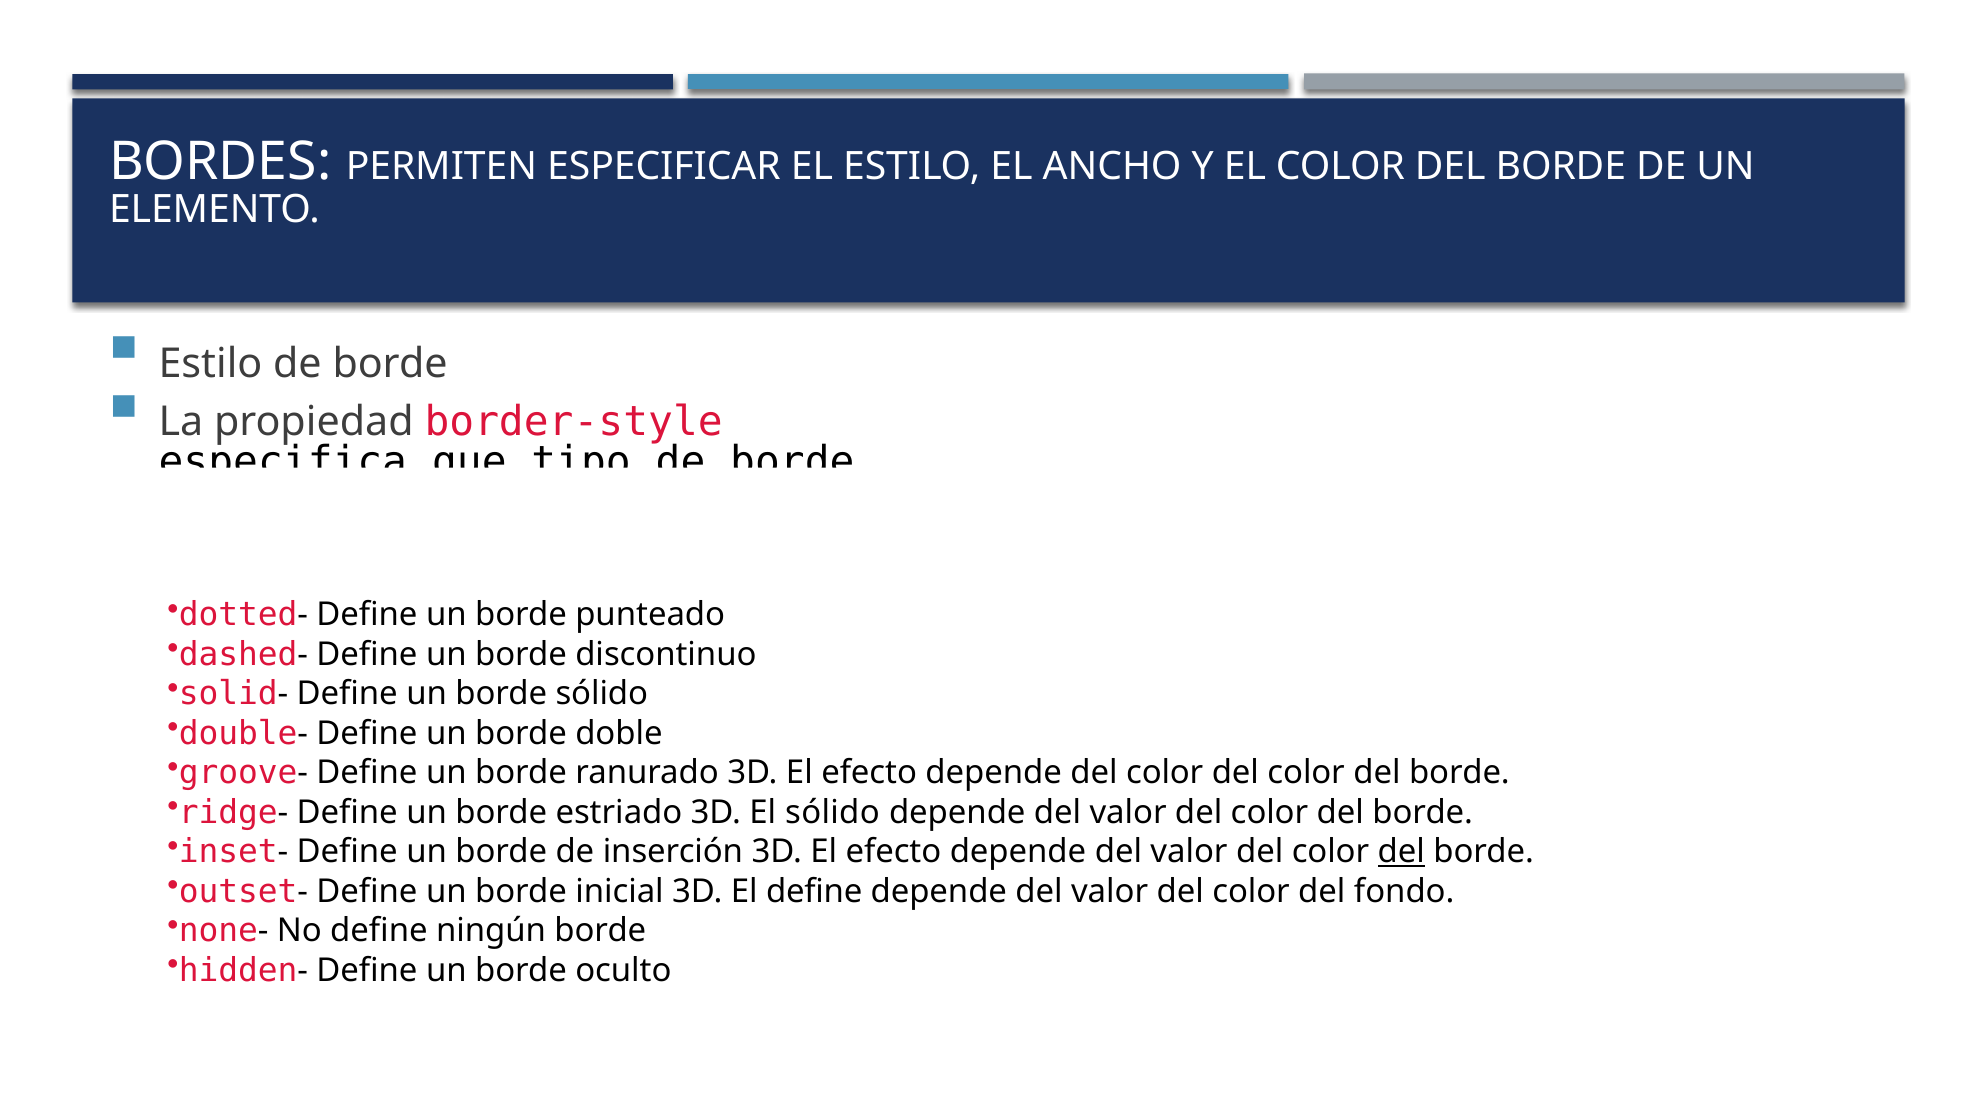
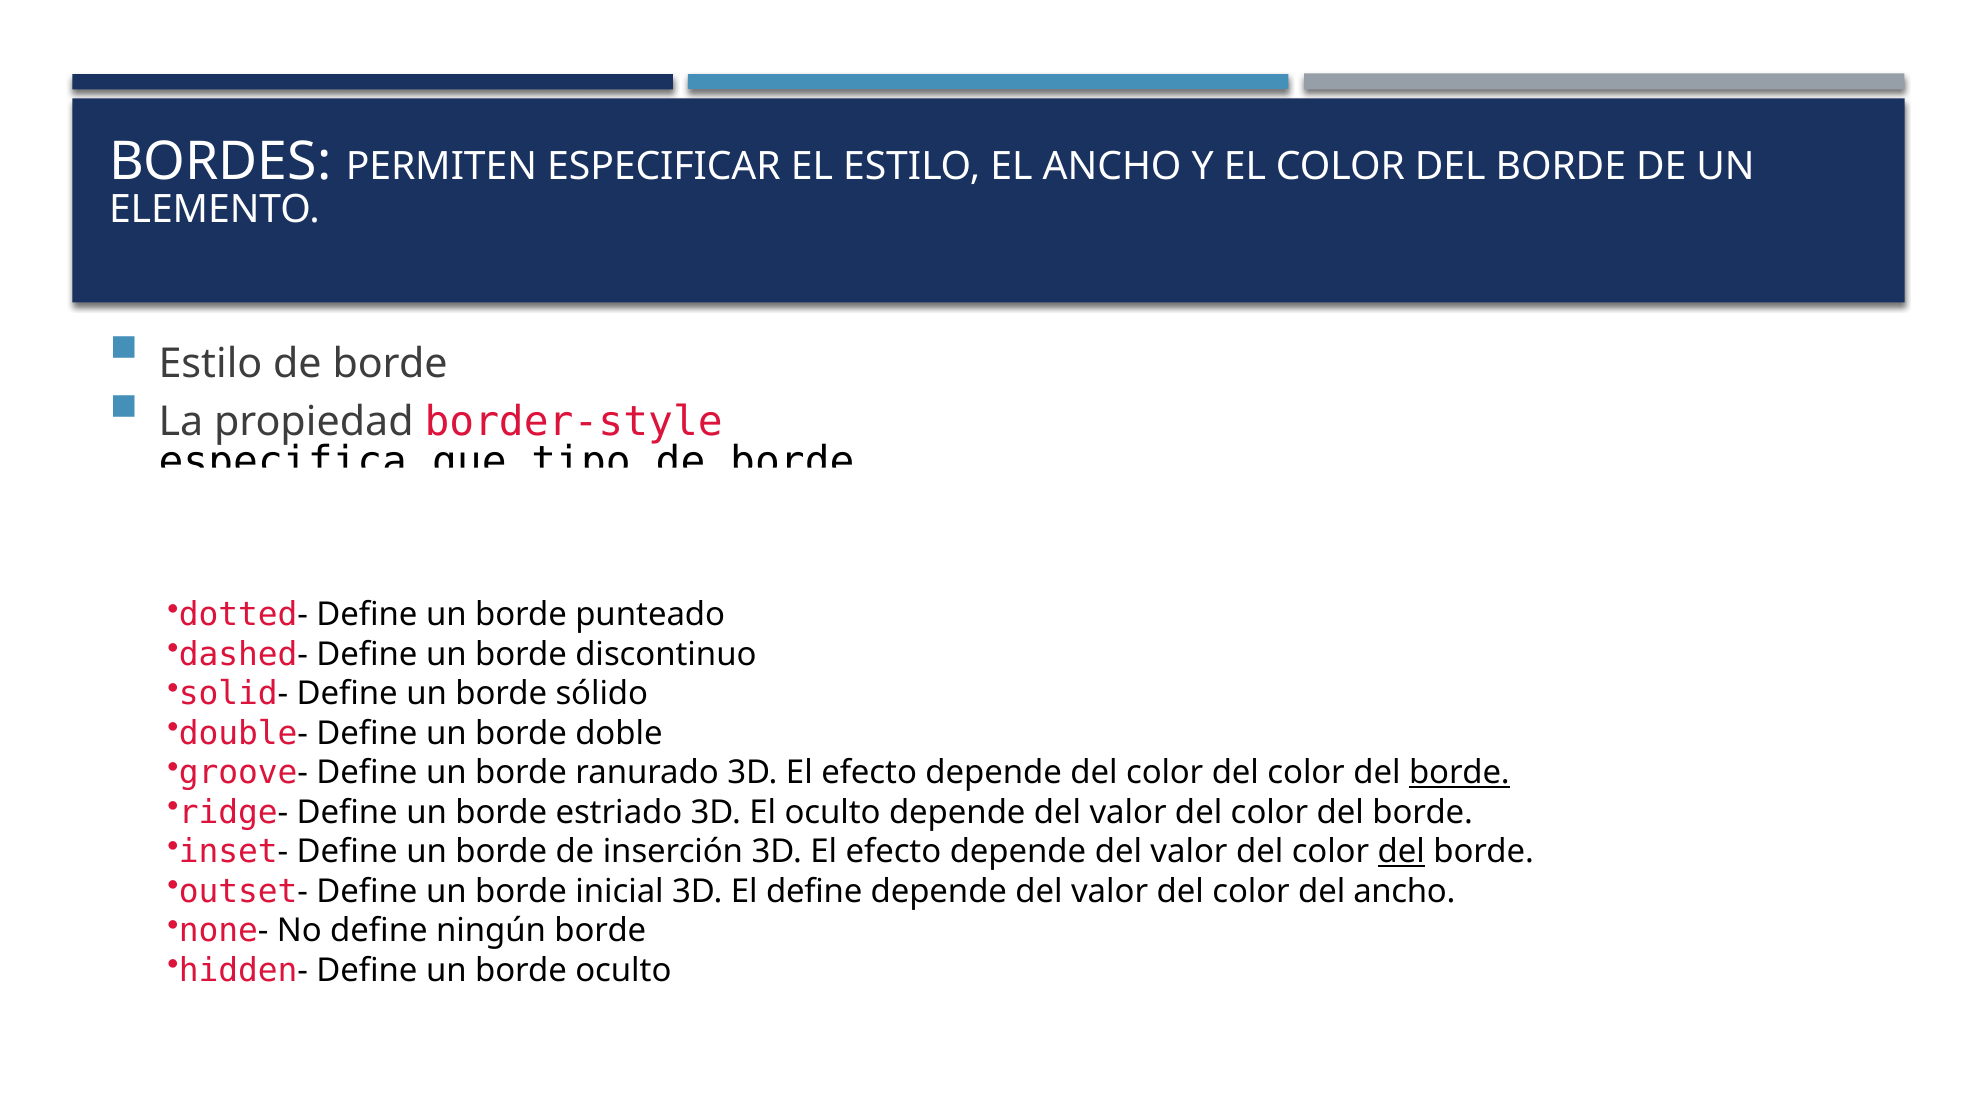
borde at (1459, 773) underline: none -> present
El sólido: sólido -> oculto
del fondo: fondo -> ancho
